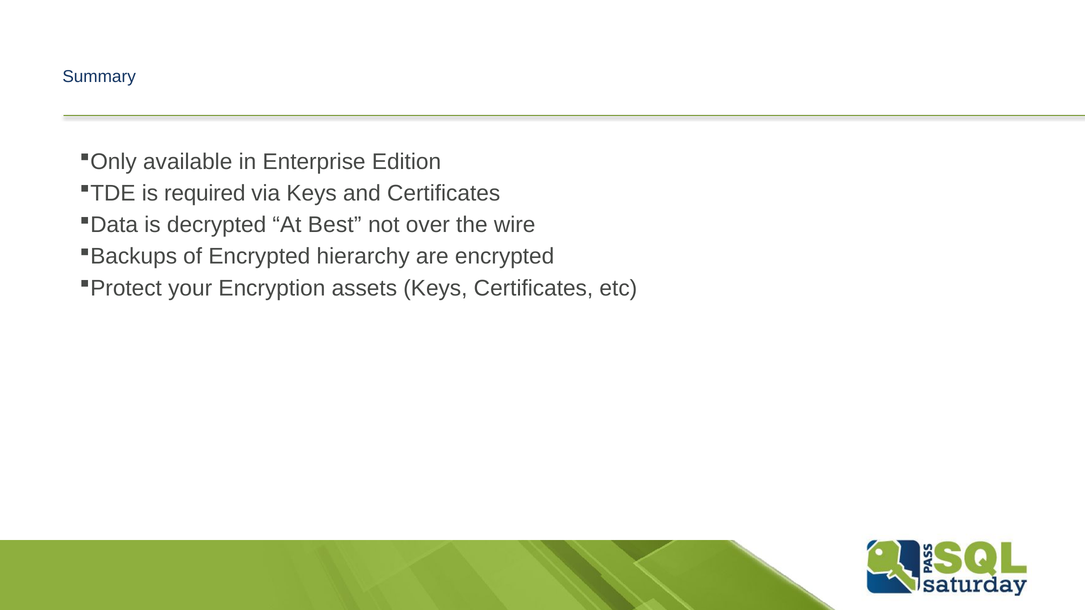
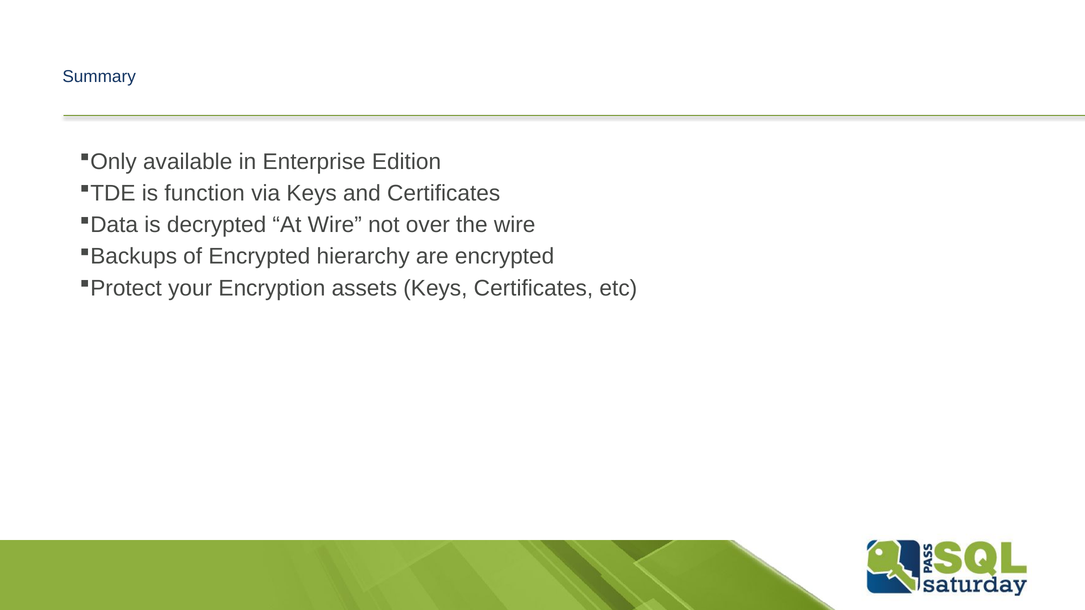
required: required -> function
At Best: Best -> Wire
